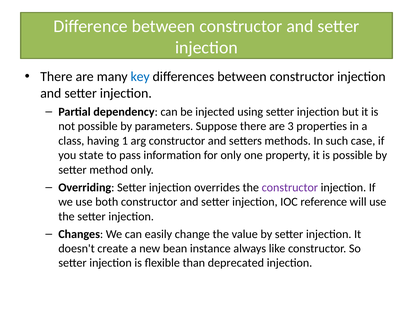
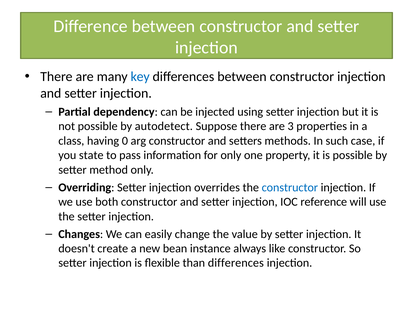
parameters: parameters -> autodetect
1: 1 -> 0
constructor at (290, 187) colour: purple -> blue
than deprecated: deprecated -> differences
